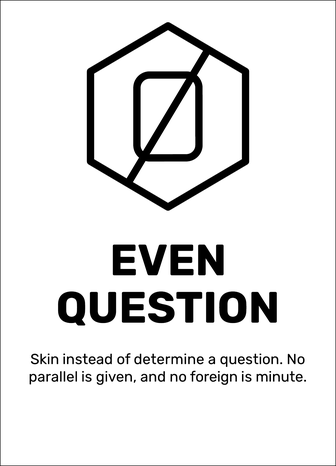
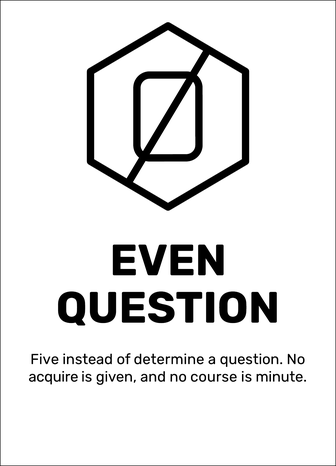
Skin: Skin -> Five
parallel: parallel -> acquire
foreign: foreign -> course
